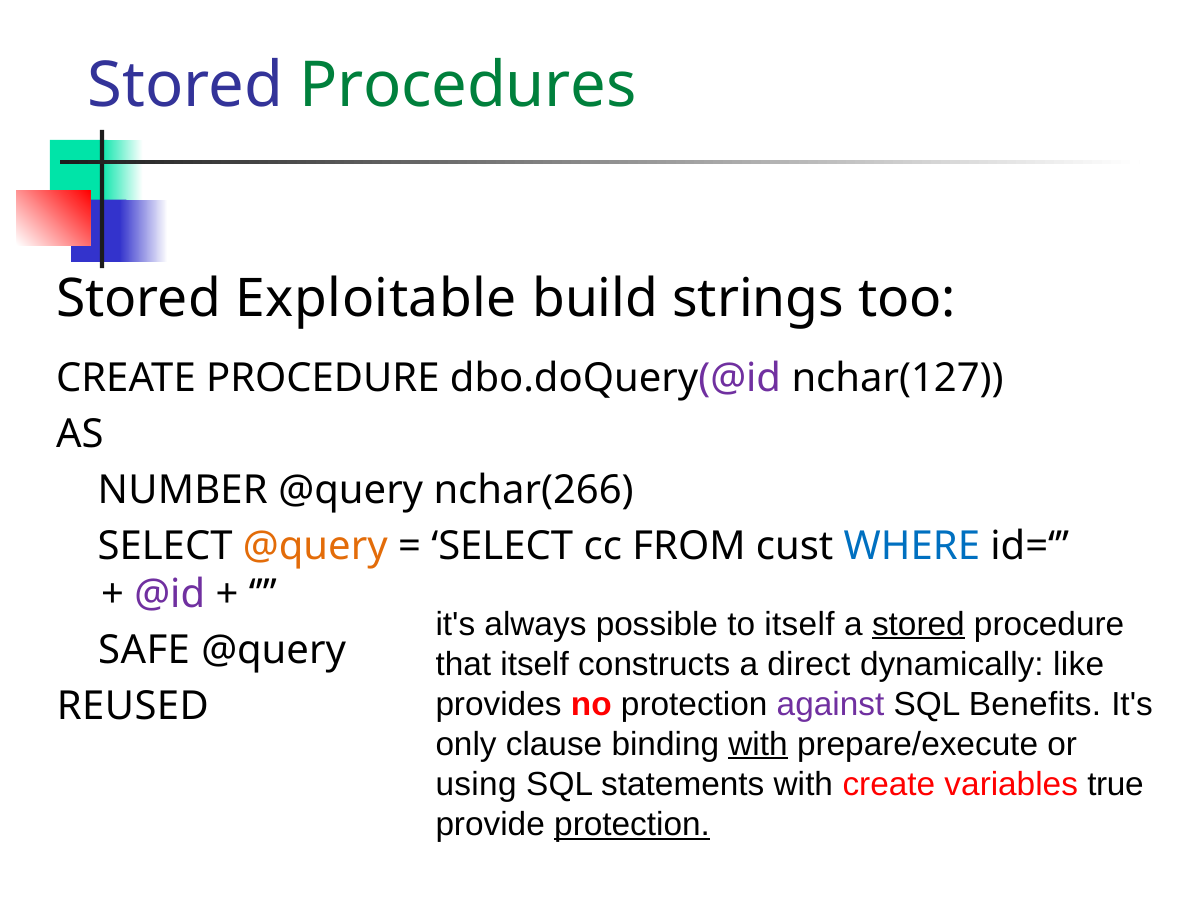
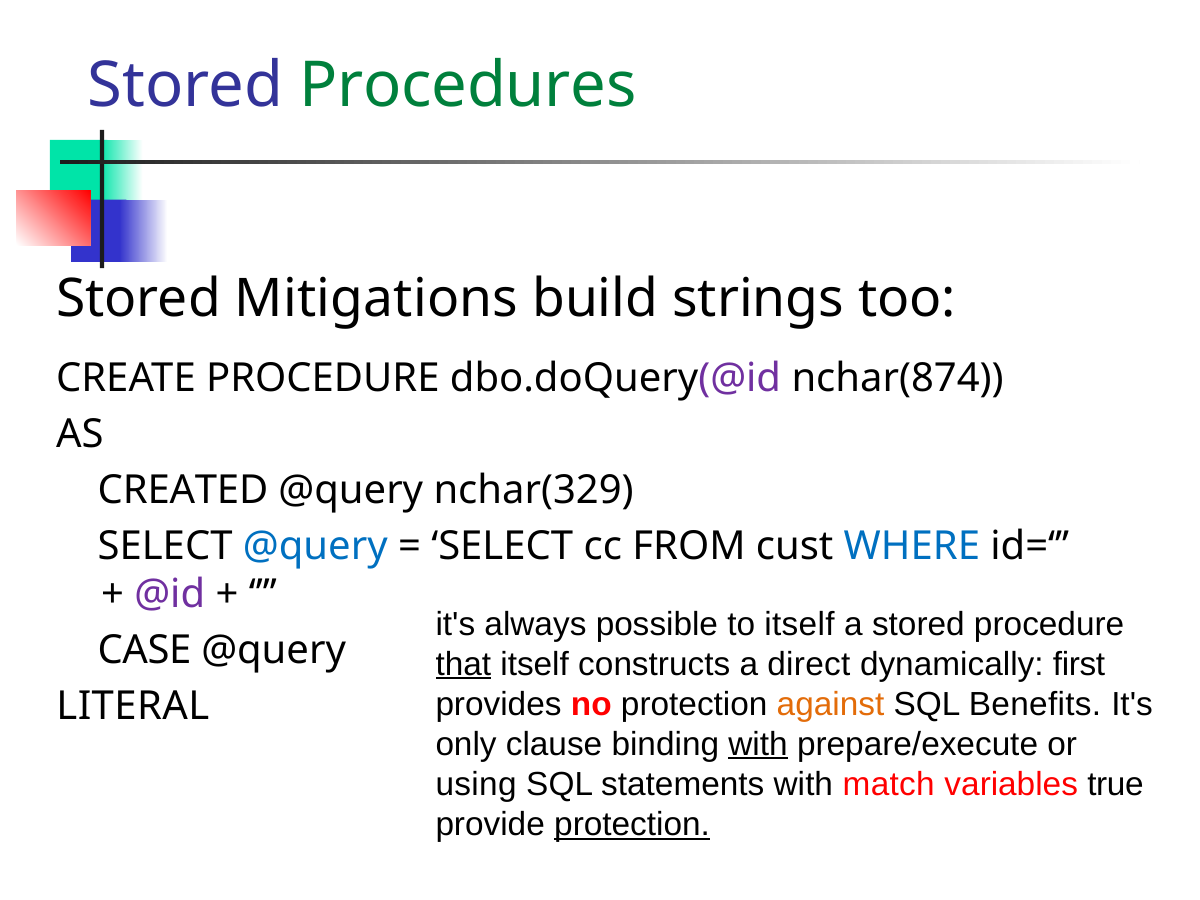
Exploitable: Exploitable -> Mitigations
nchar(127: nchar(127 -> nchar(874
NUMBER: NUMBER -> CREATED
nchar(266: nchar(266 -> nchar(329
@query at (315, 546) colour: orange -> blue
stored at (918, 624) underline: present -> none
SAFE: SAFE -> CASE
that underline: none -> present
like: like -> first
against colour: purple -> orange
REUSED: REUSED -> LITERAL
with create: create -> match
